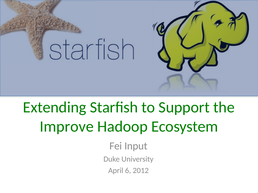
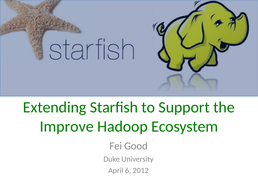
Input: Input -> Good
